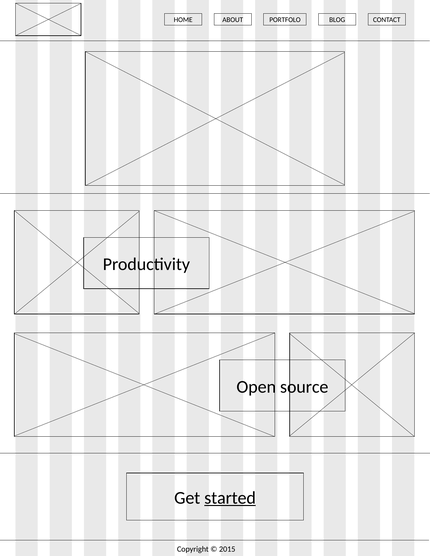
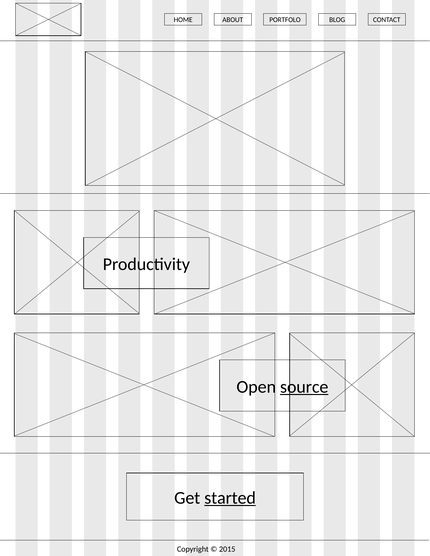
source underline: none -> present
